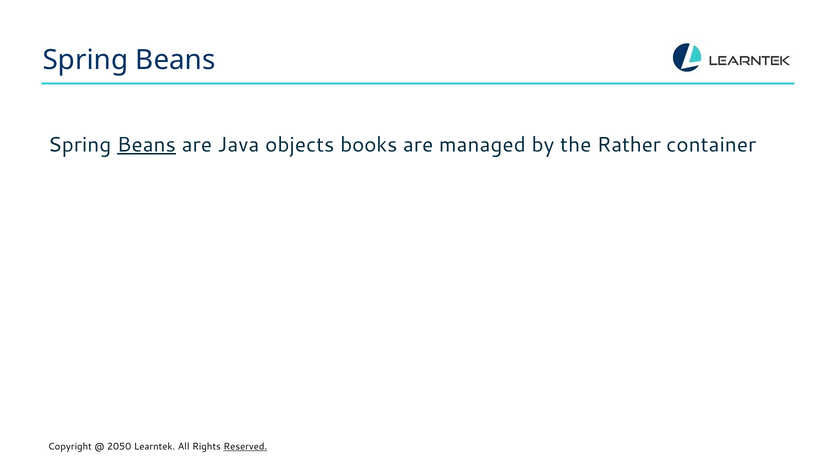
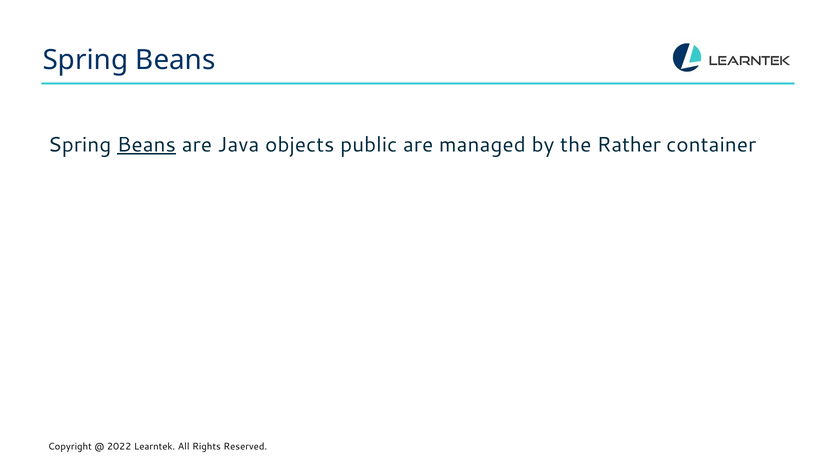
books: books -> public
2050: 2050 -> 2022
Reserved underline: present -> none
